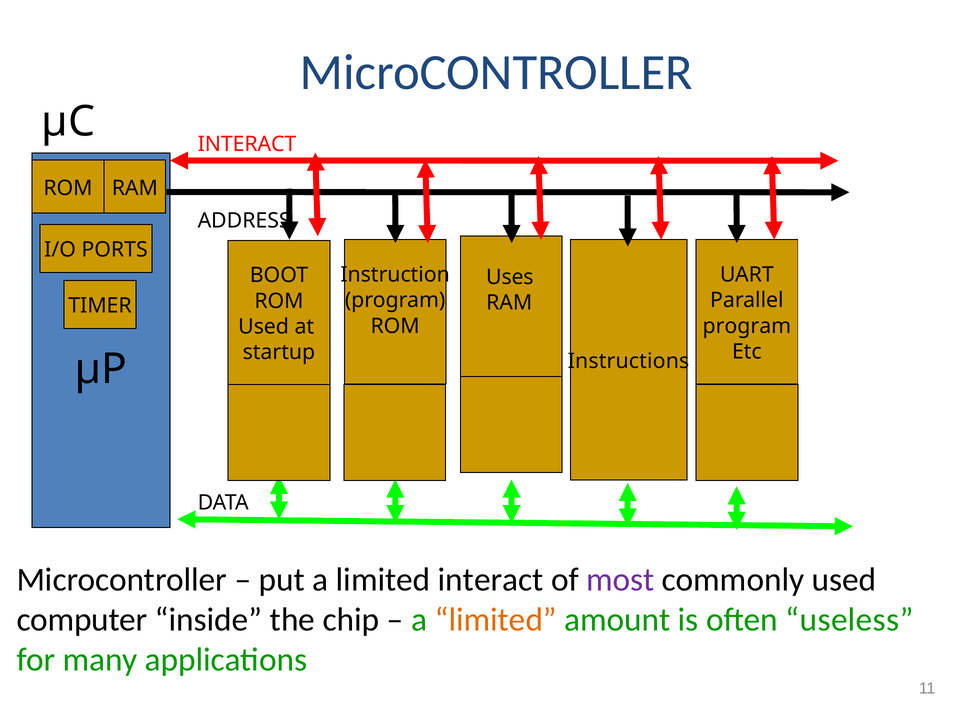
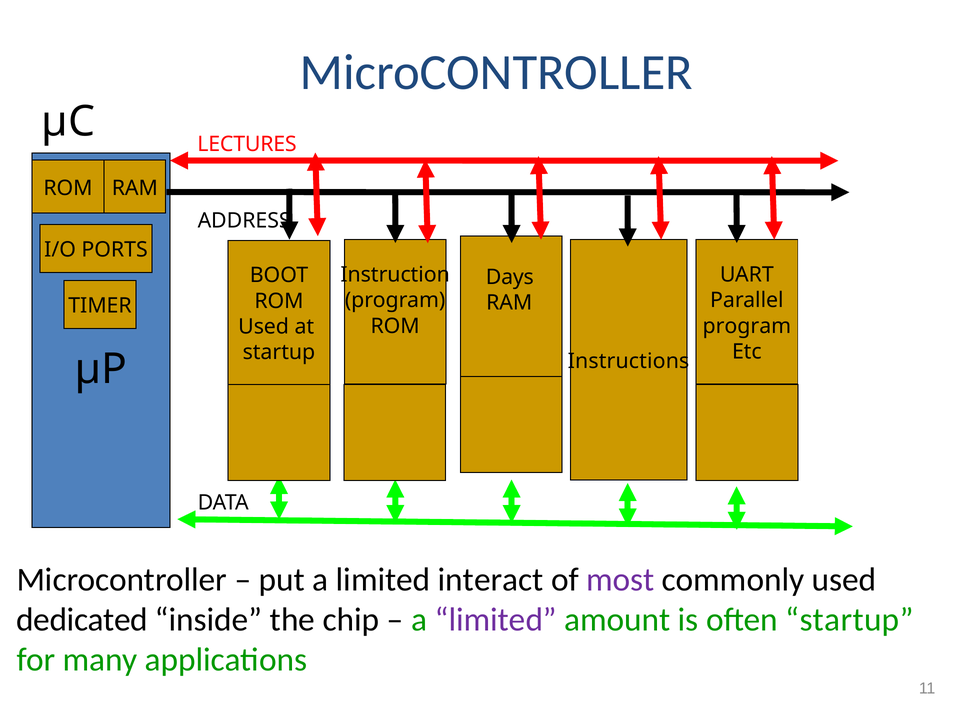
INTERACT at (247, 144): INTERACT -> LECTURES
Uses: Uses -> Days
computer: computer -> dedicated
limited at (496, 619) colour: orange -> purple
often useless: useless -> startup
